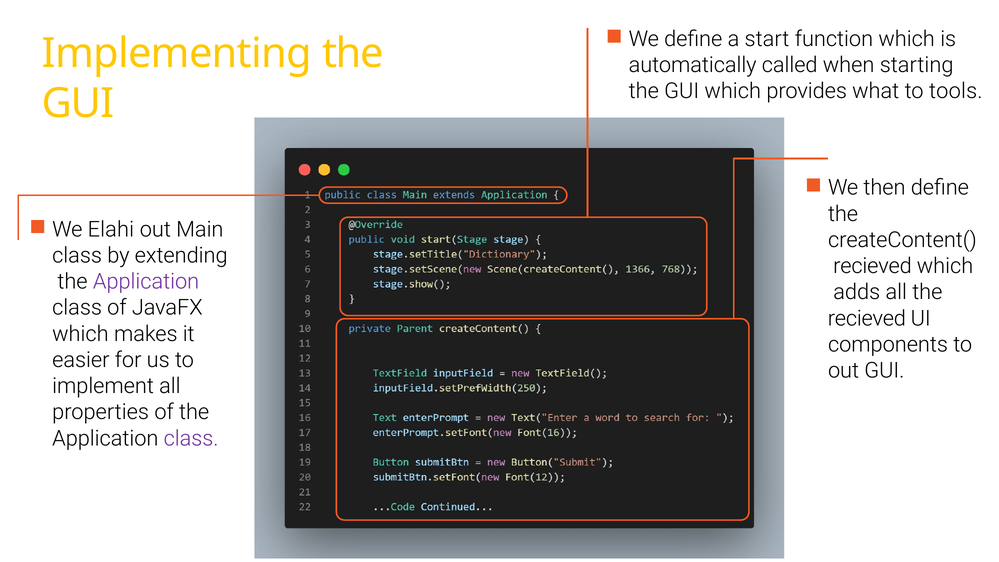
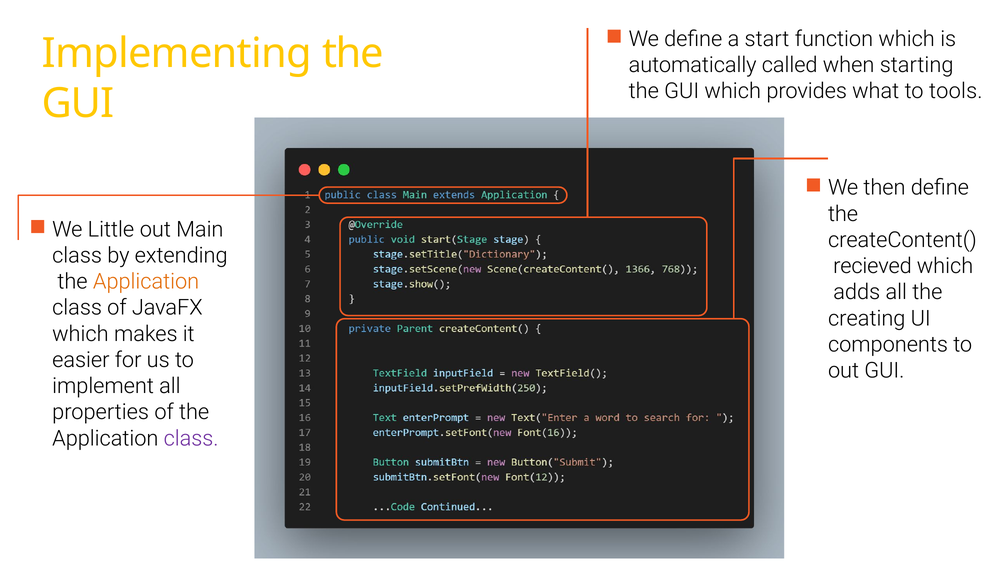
Elahi: Elahi -> Little
Application at (146, 282) colour: purple -> orange
recieved at (867, 318): recieved -> creating
